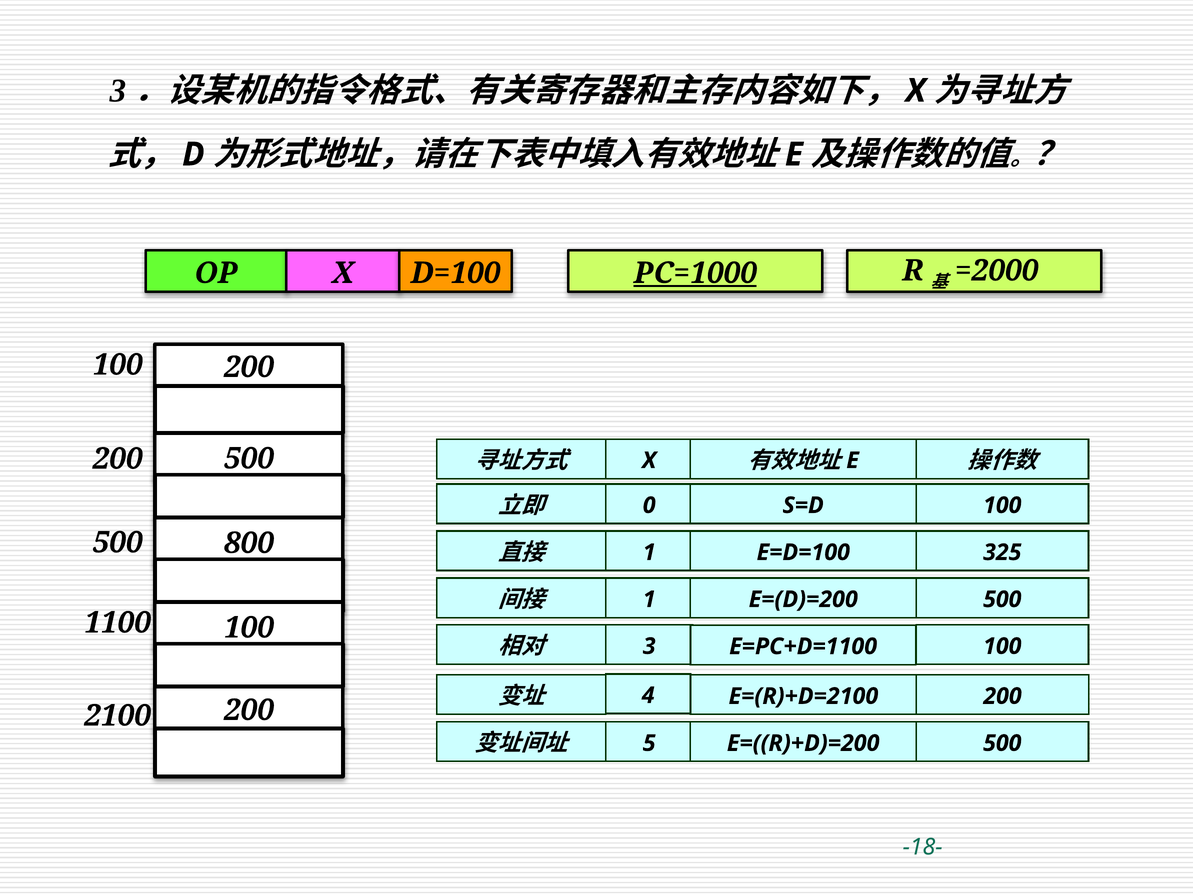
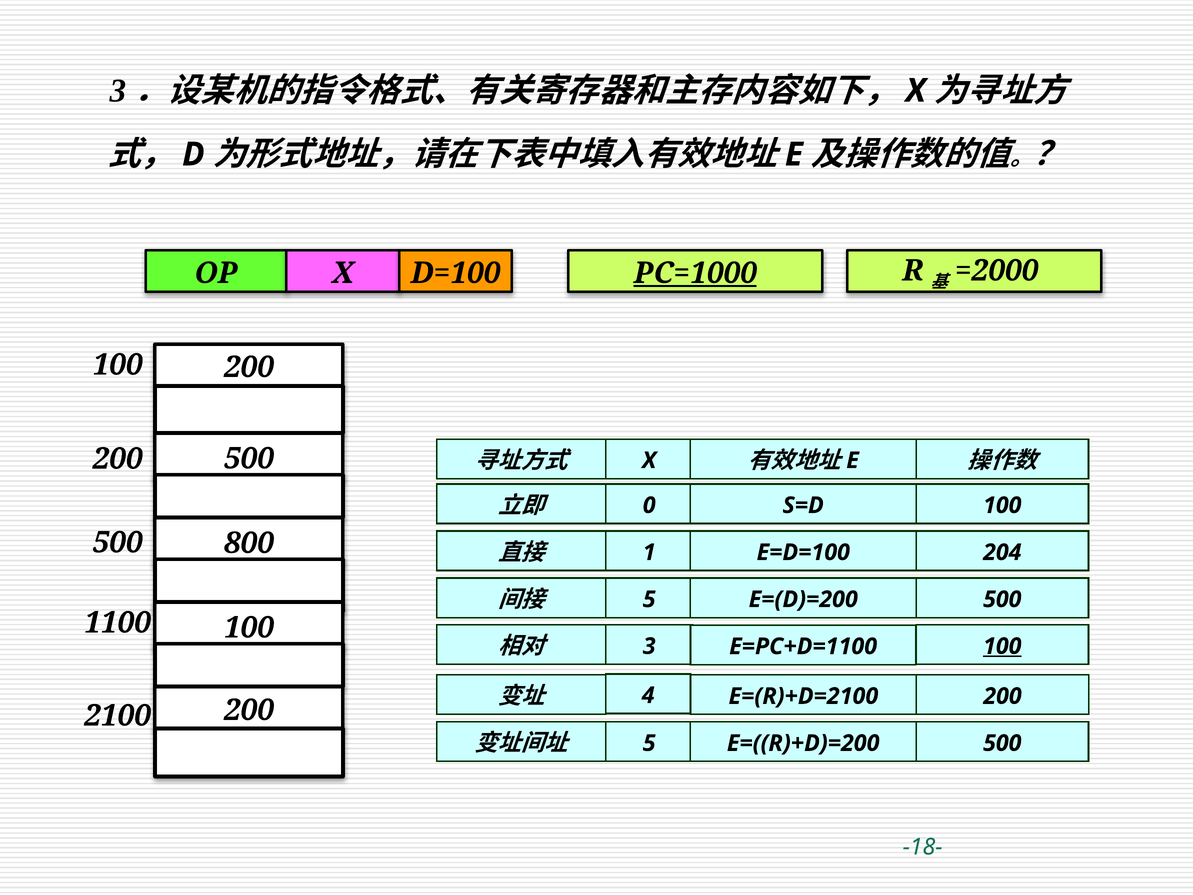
325: 325 -> 204
1 at (649, 599): 1 -> 5
100 at (1002, 646) underline: none -> present
